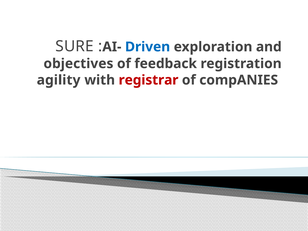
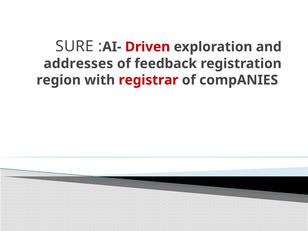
Driven colour: blue -> red
objectives: objectives -> addresses
agility: agility -> region
